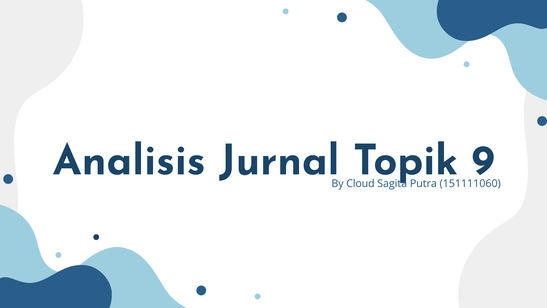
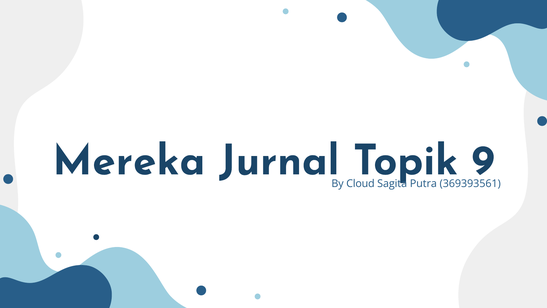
Analisis: Analisis -> Mereka
151111060: 151111060 -> 369393561
